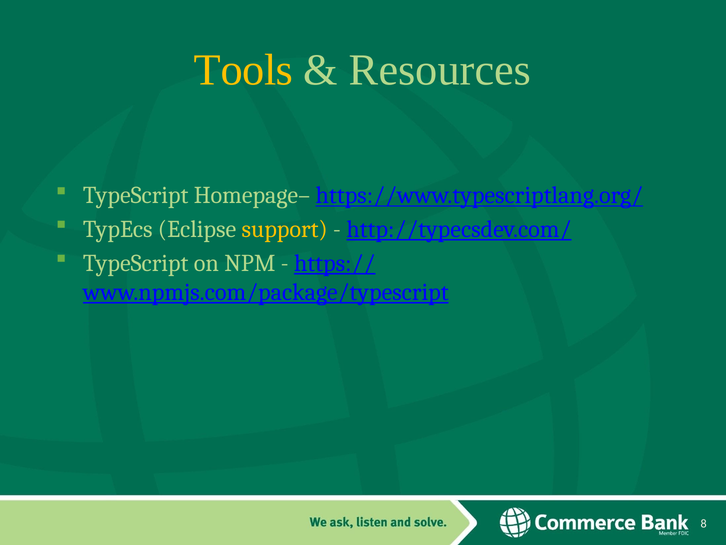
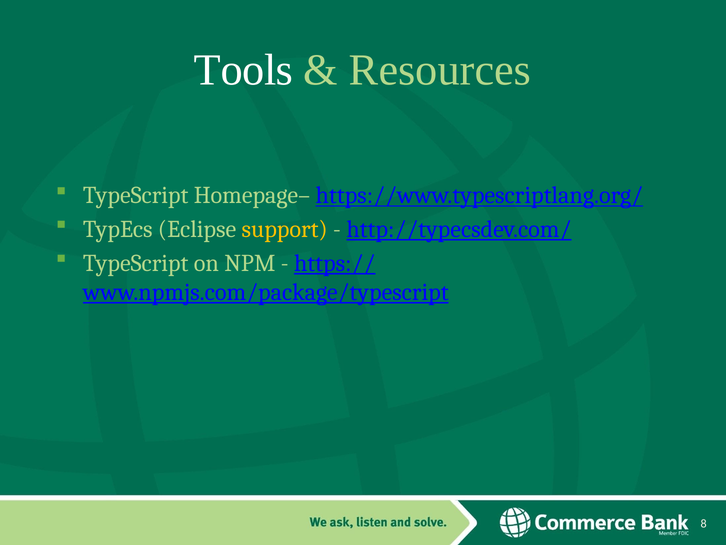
Tools colour: yellow -> white
